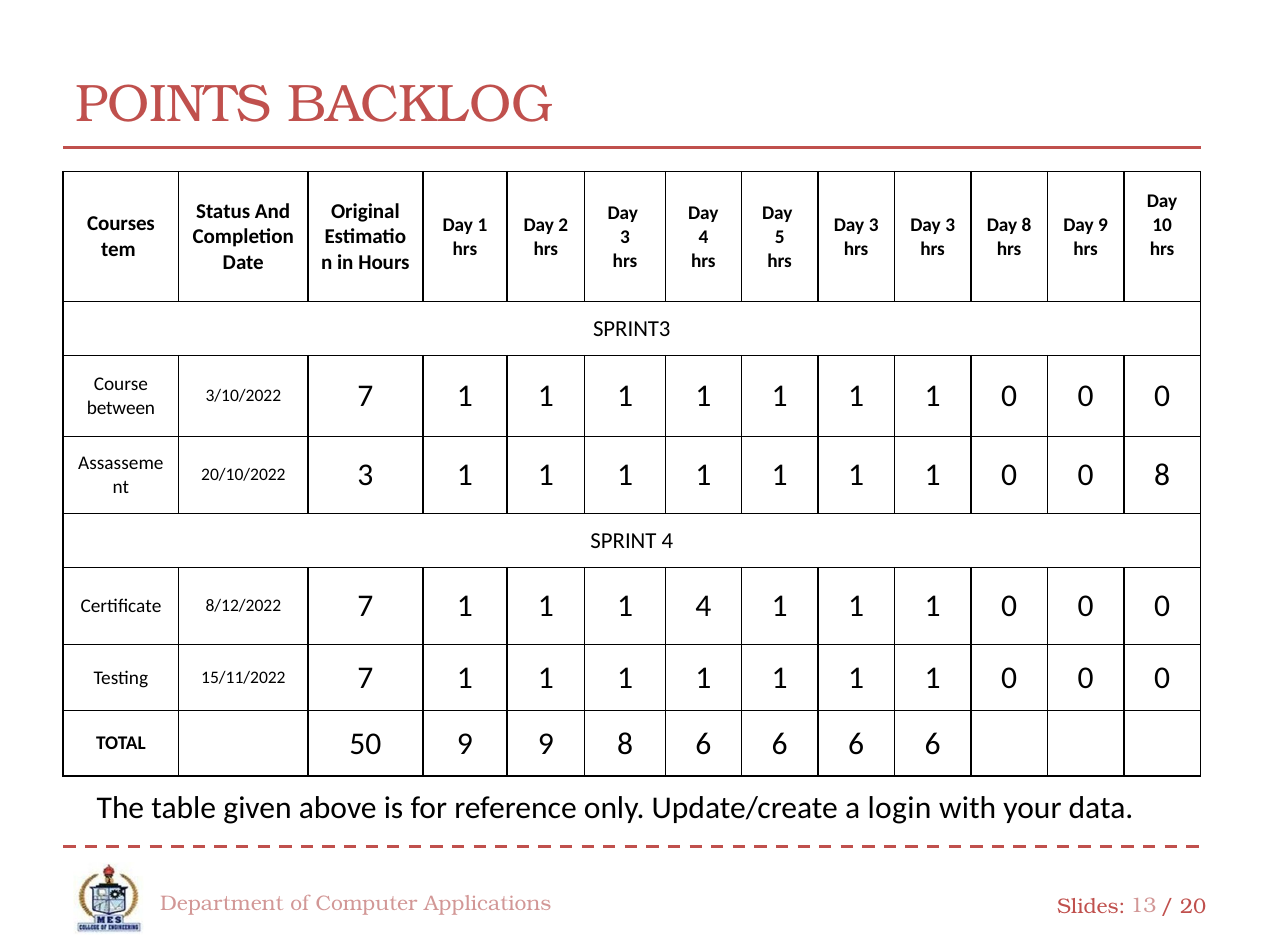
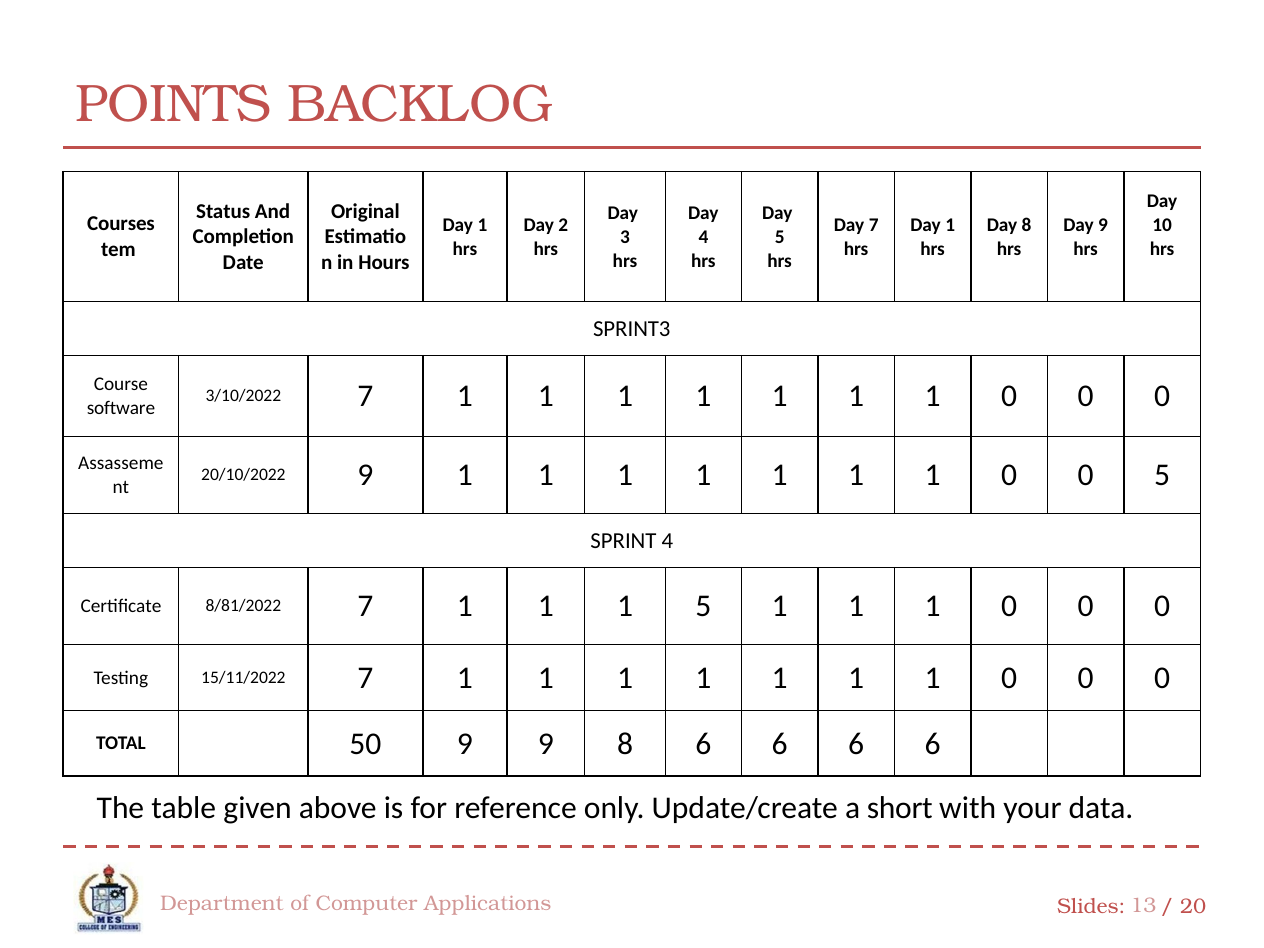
3 at (874, 225): 3 -> 7
3 at (950, 225): 3 -> 1
between: between -> software
20/10/2022 3: 3 -> 9
0 8: 8 -> 5
8/12/2022: 8/12/2022 -> 8/81/2022
1 4: 4 -> 5
login: login -> short
